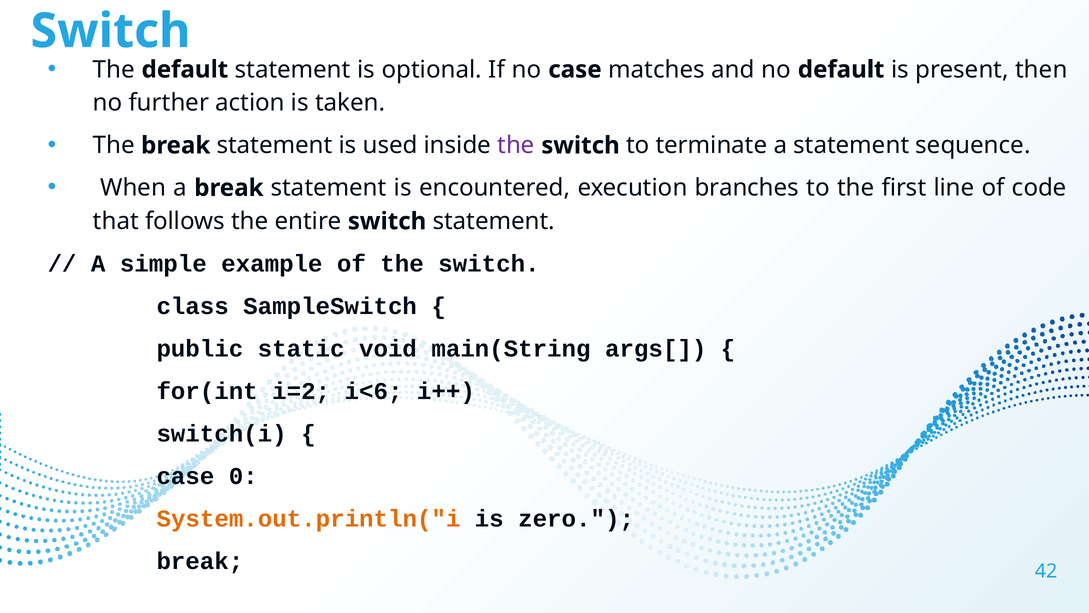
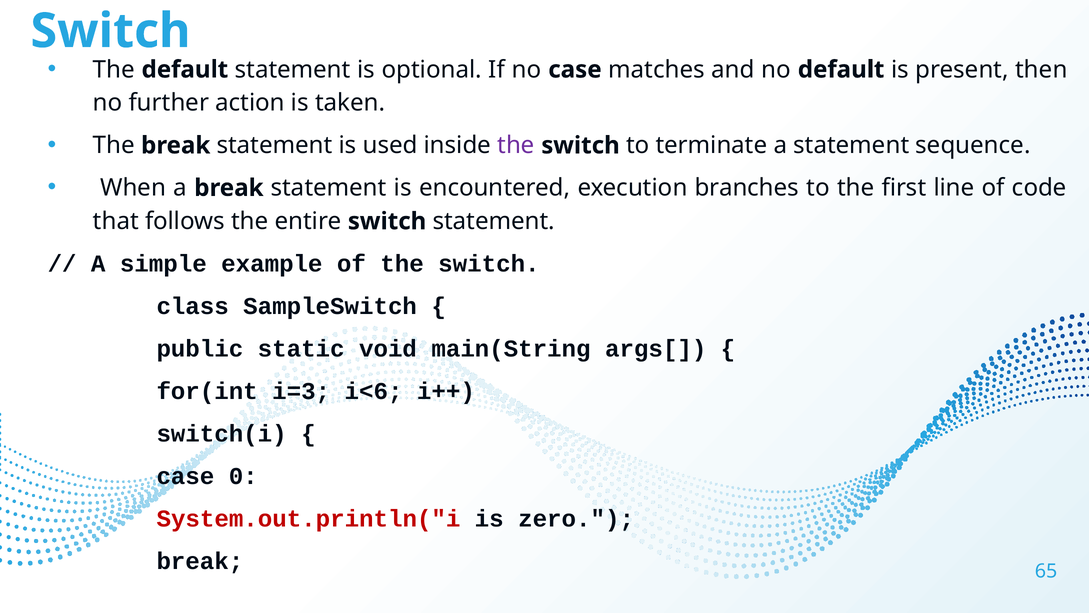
i=2: i=2 -> i=3
System.out.println("i colour: orange -> red
42: 42 -> 65
